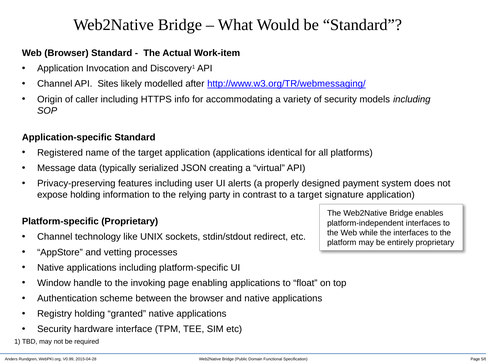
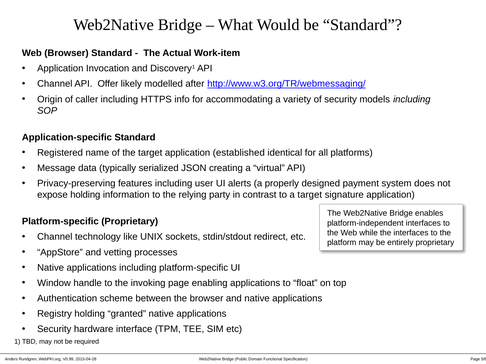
Sites: Sites -> Offer
application applications: applications -> established
